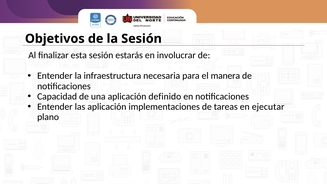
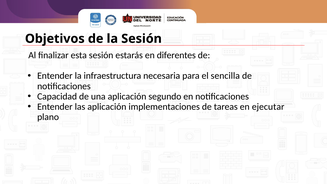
involucrar: involucrar -> diferentes
manera: manera -> sencilla
definido: definido -> segundo
